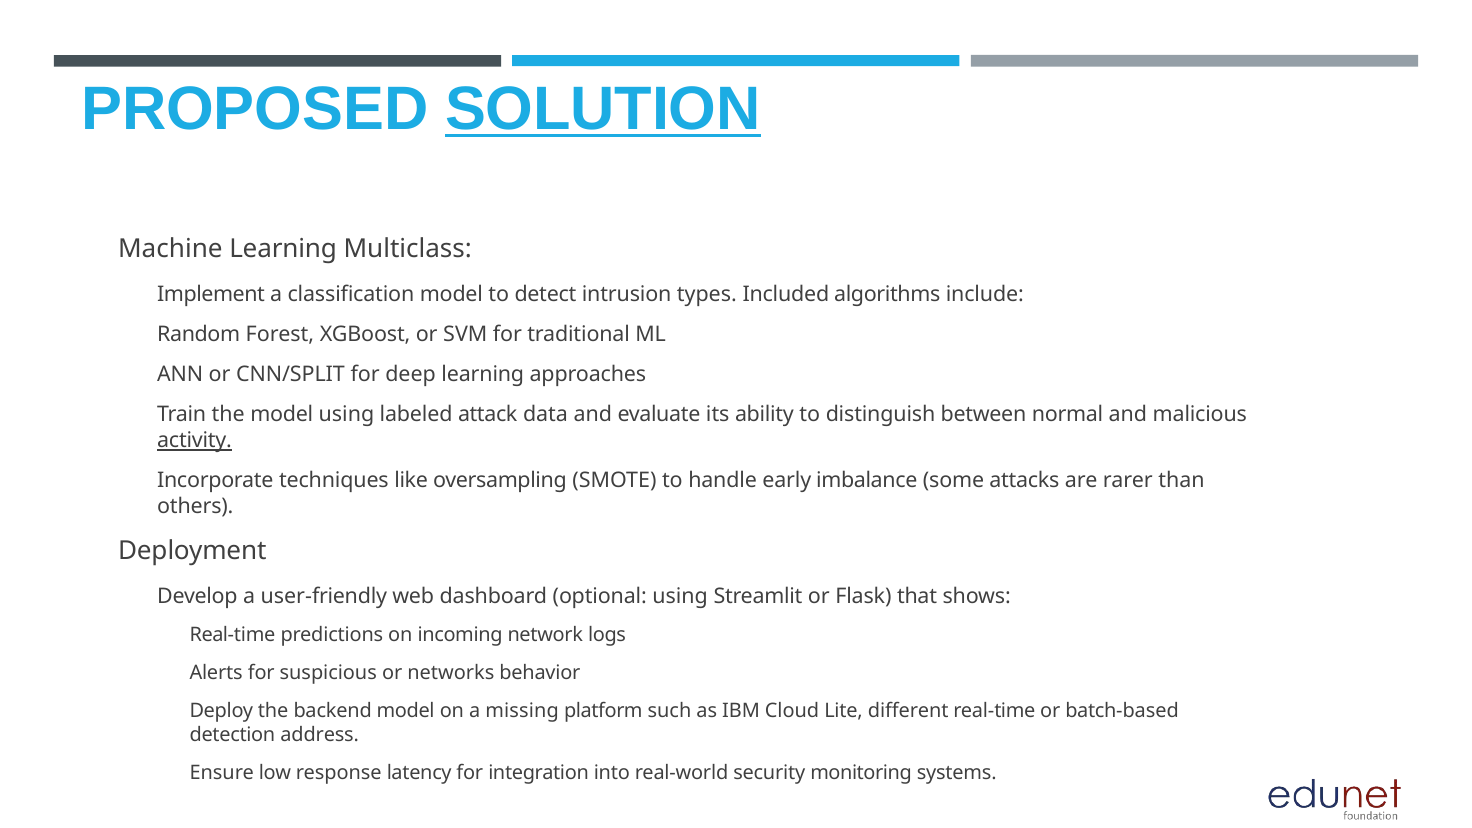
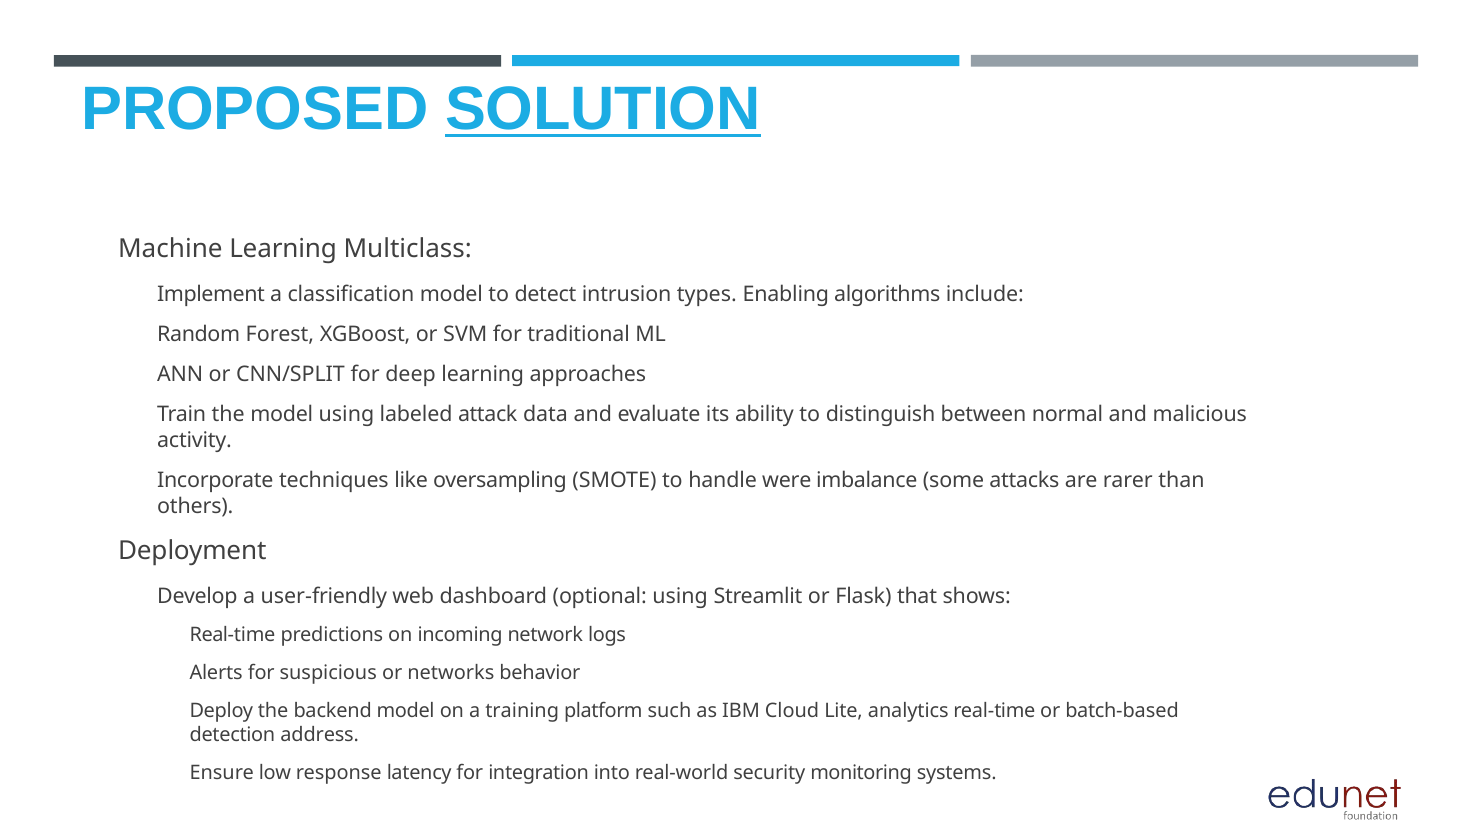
Included: Included -> Enabling
activity underline: present -> none
early: early -> were
missing: missing -> training
different: different -> analytics
